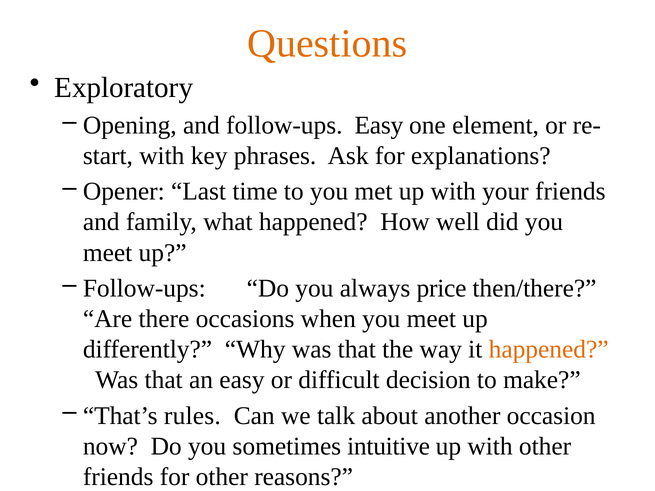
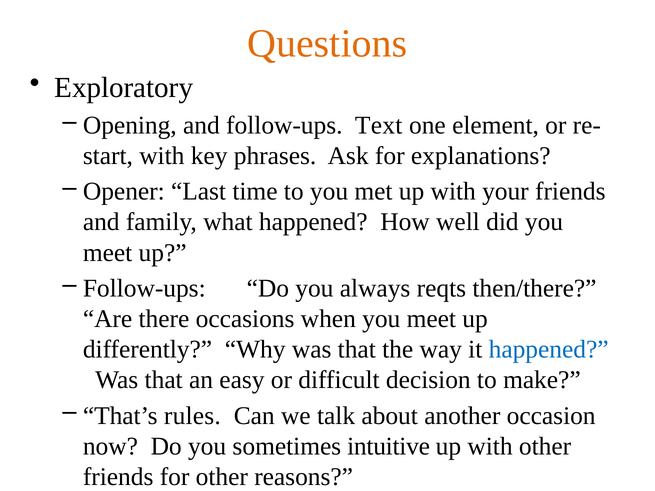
follow-ups Easy: Easy -> Text
price: price -> reqts
happened at (549, 350) colour: orange -> blue
